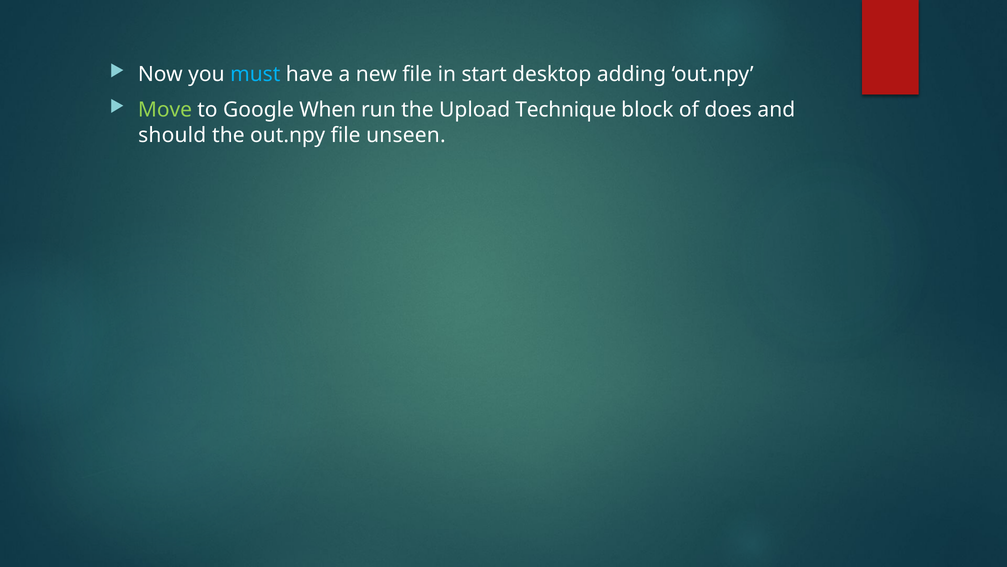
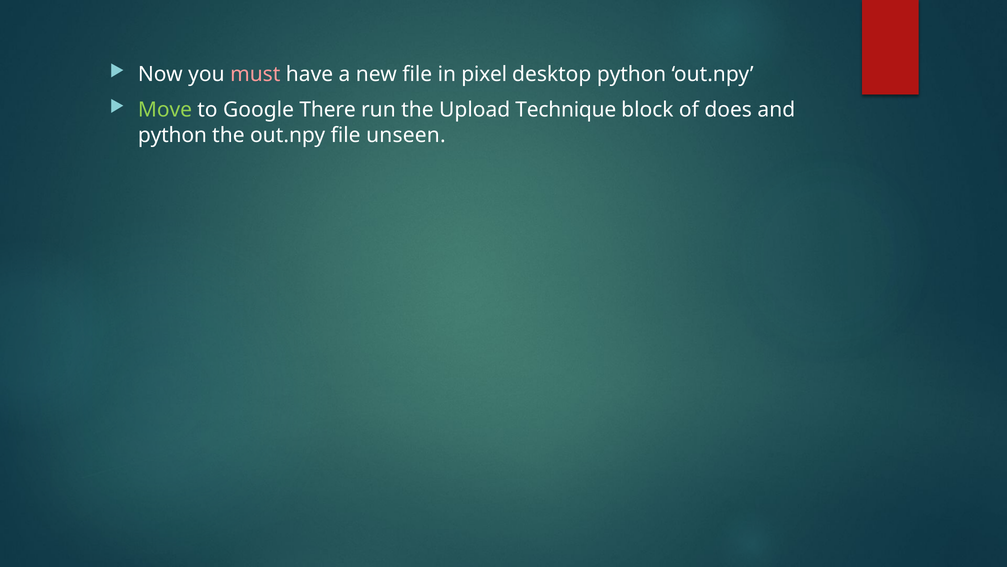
must colour: light blue -> pink
start: start -> pixel
desktop adding: adding -> python
When: When -> There
should at (172, 135): should -> python
